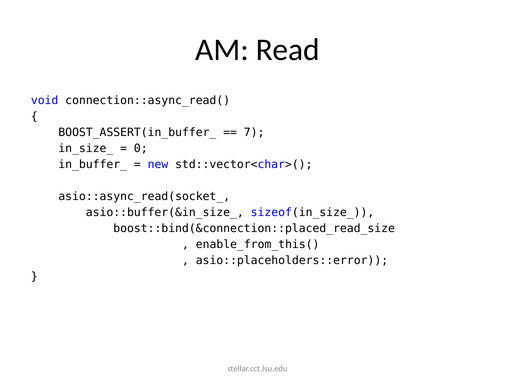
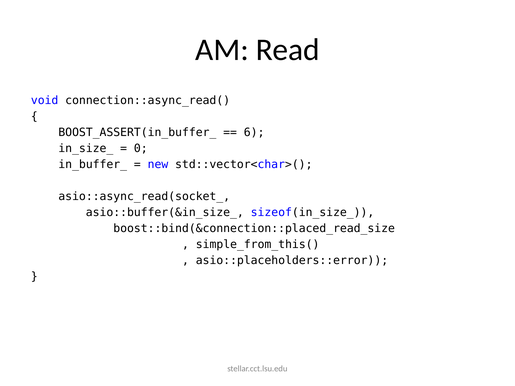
7: 7 -> 6
enable_from_this(: enable_from_this( -> simple_from_this(
